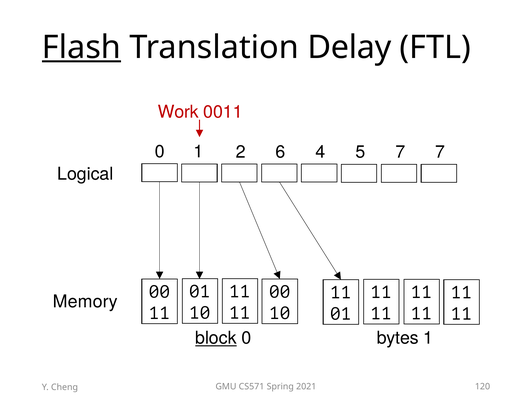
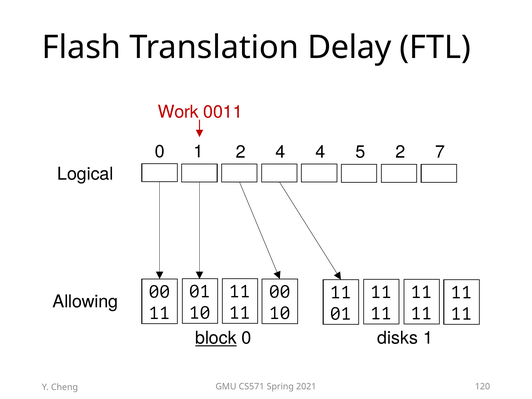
Flash underline: present -> none
2 6: 6 -> 4
5 7: 7 -> 2
Memory: Memory -> Allowing
bytes: bytes -> disks
